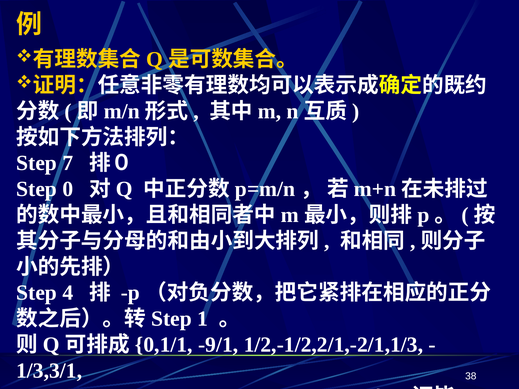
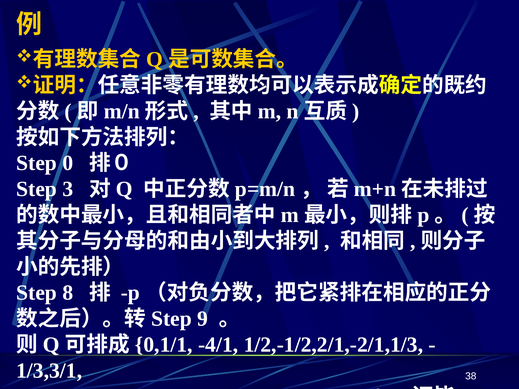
7: 7 -> 0
0: 0 -> 3
4: 4 -> 8
1: 1 -> 9
-9/1: -9/1 -> -4/1
